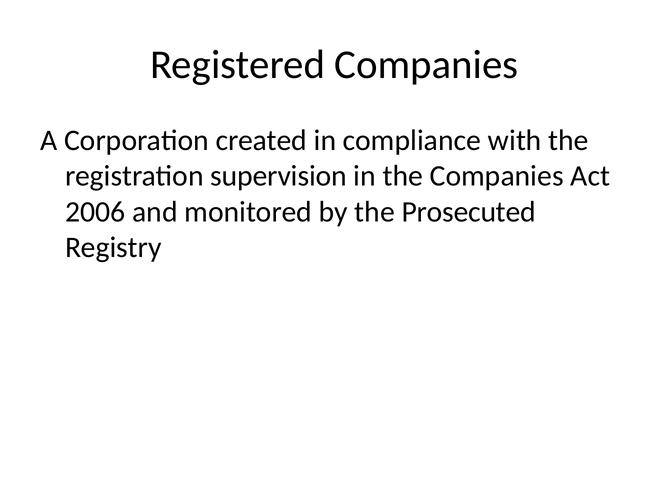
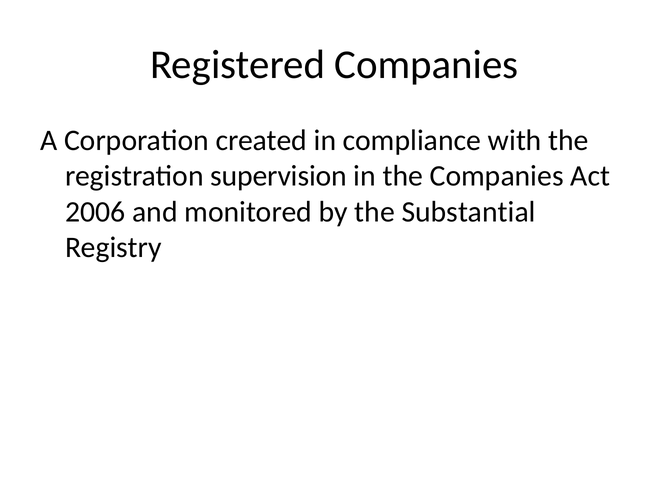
Prosecuted: Prosecuted -> Substantial
